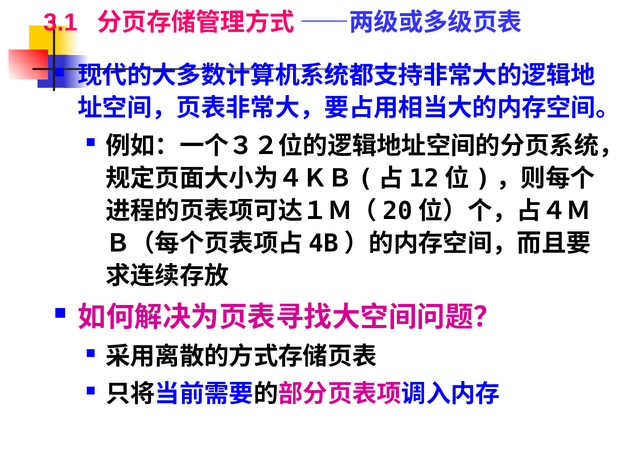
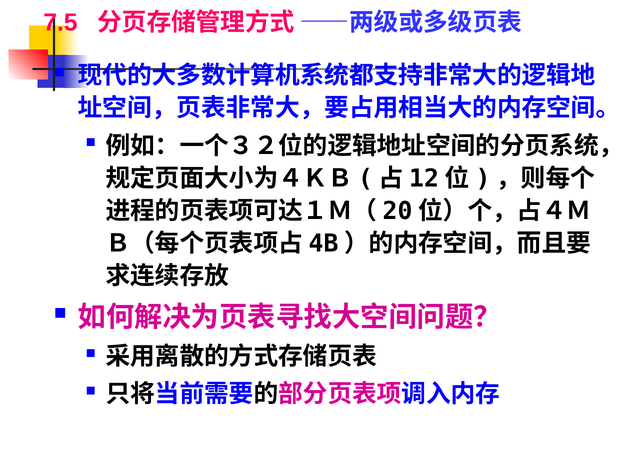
3.1: 3.1 -> 7.5
